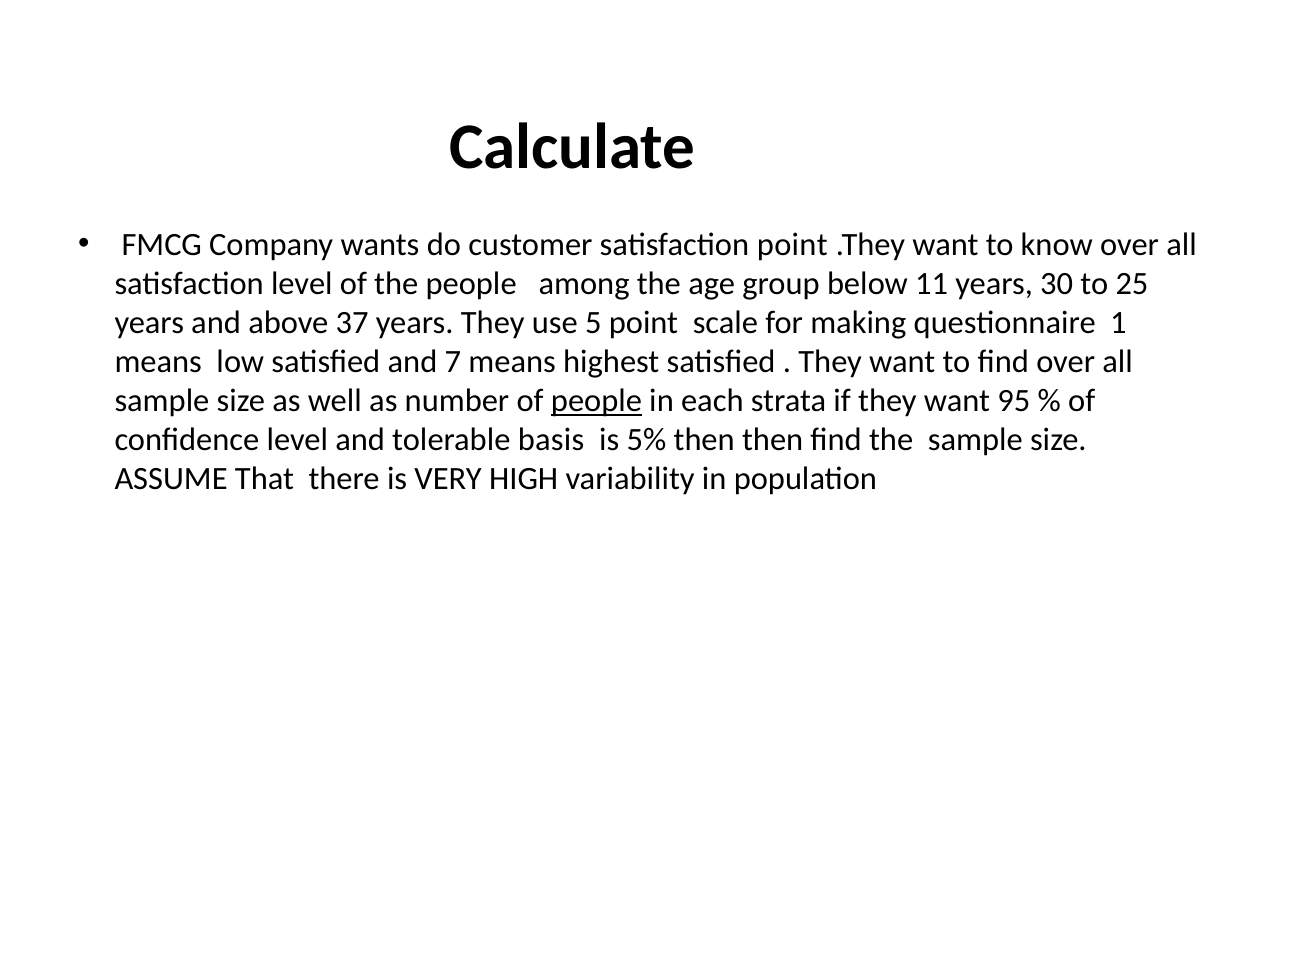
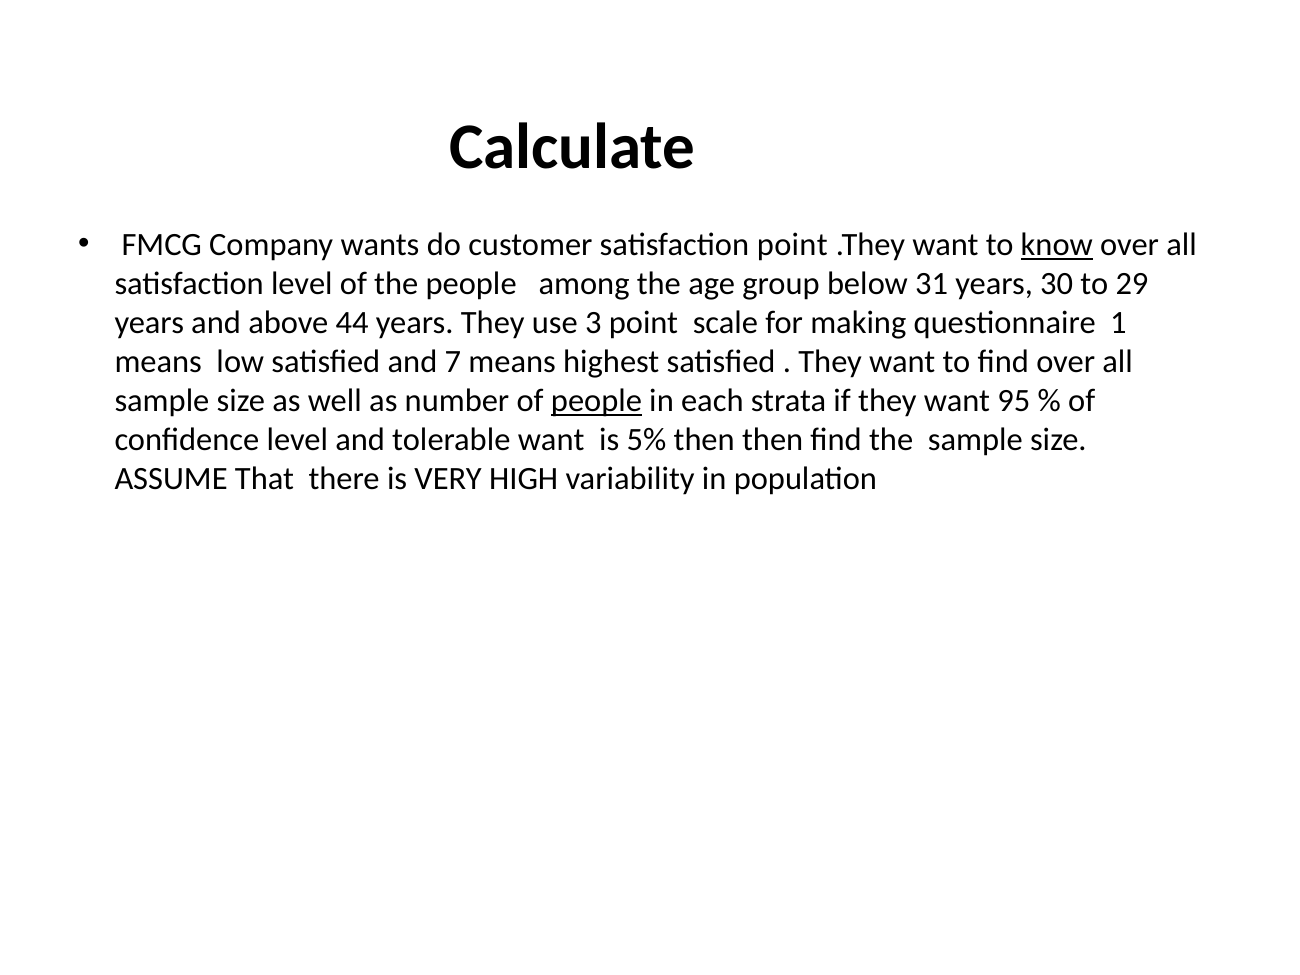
know underline: none -> present
11: 11 -> 31
25: 25 -> 29
37: 37 -> 44
5: 5 -> 3
tolerable basis: basis -> want
